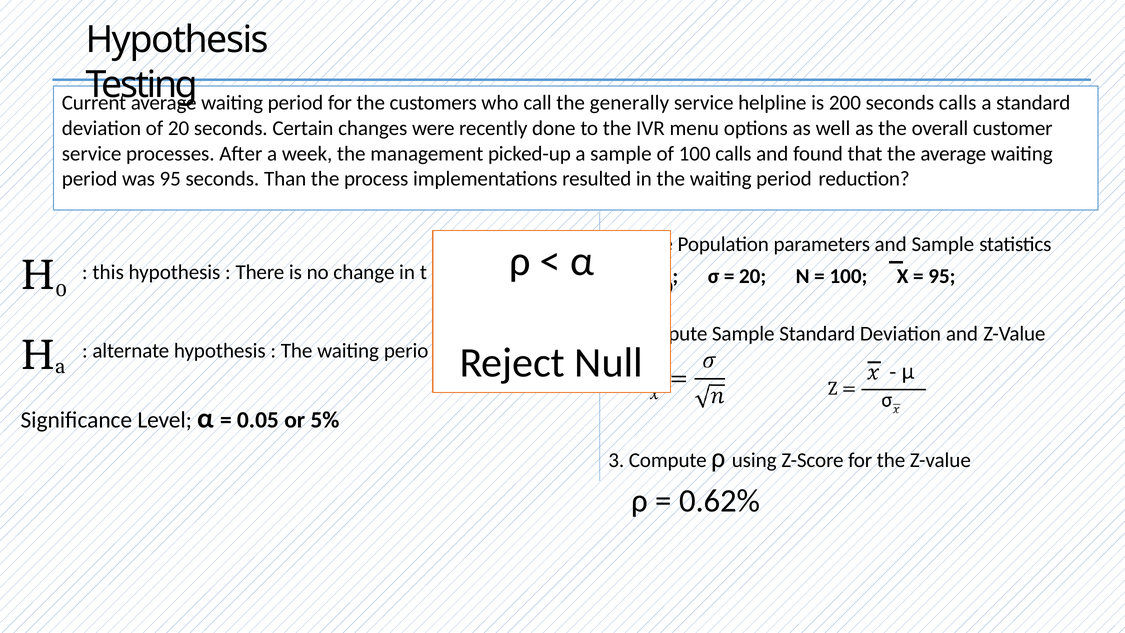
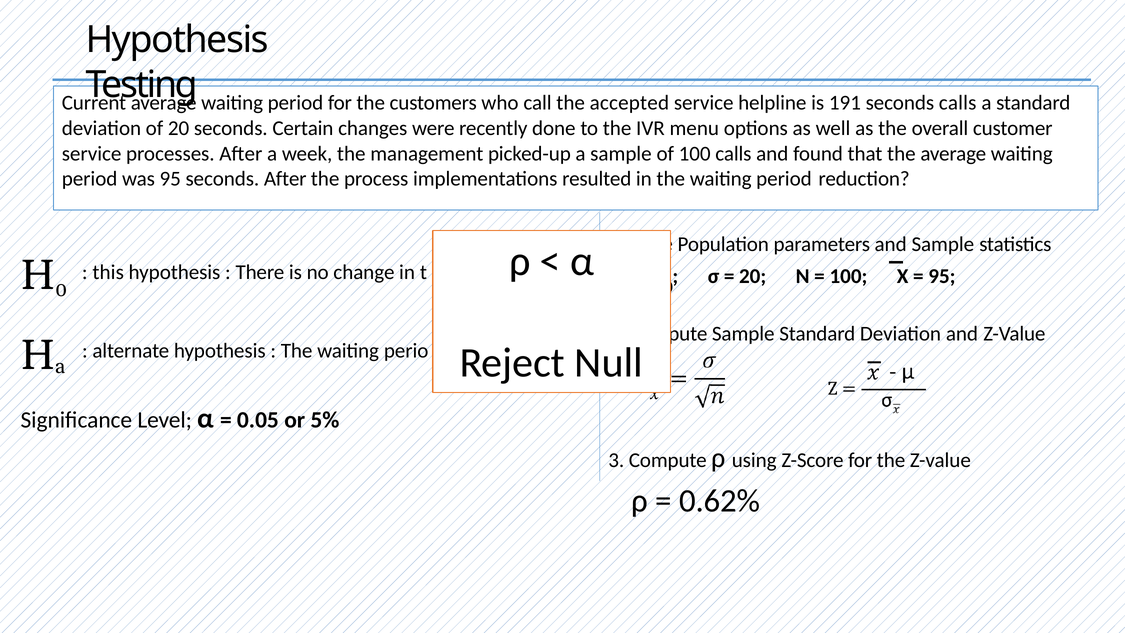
generally: generally -> accepted
200: 200 -> 191
seconds Than: Than -> After
